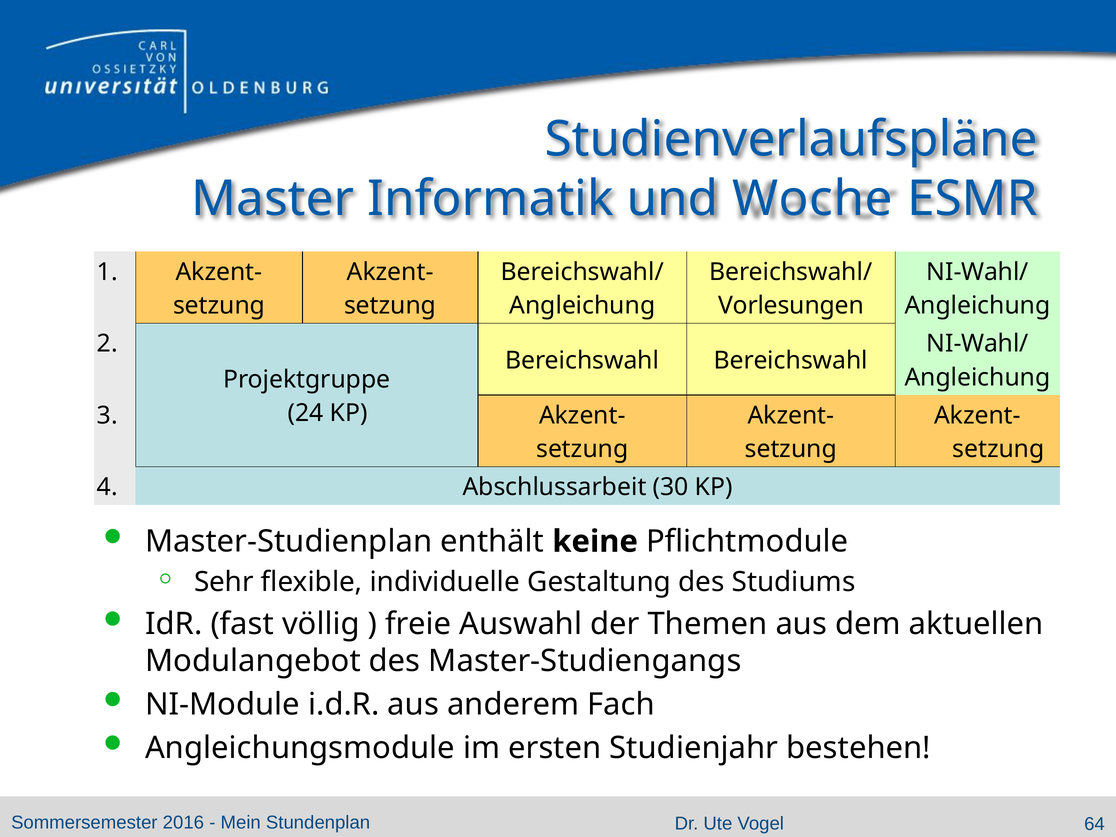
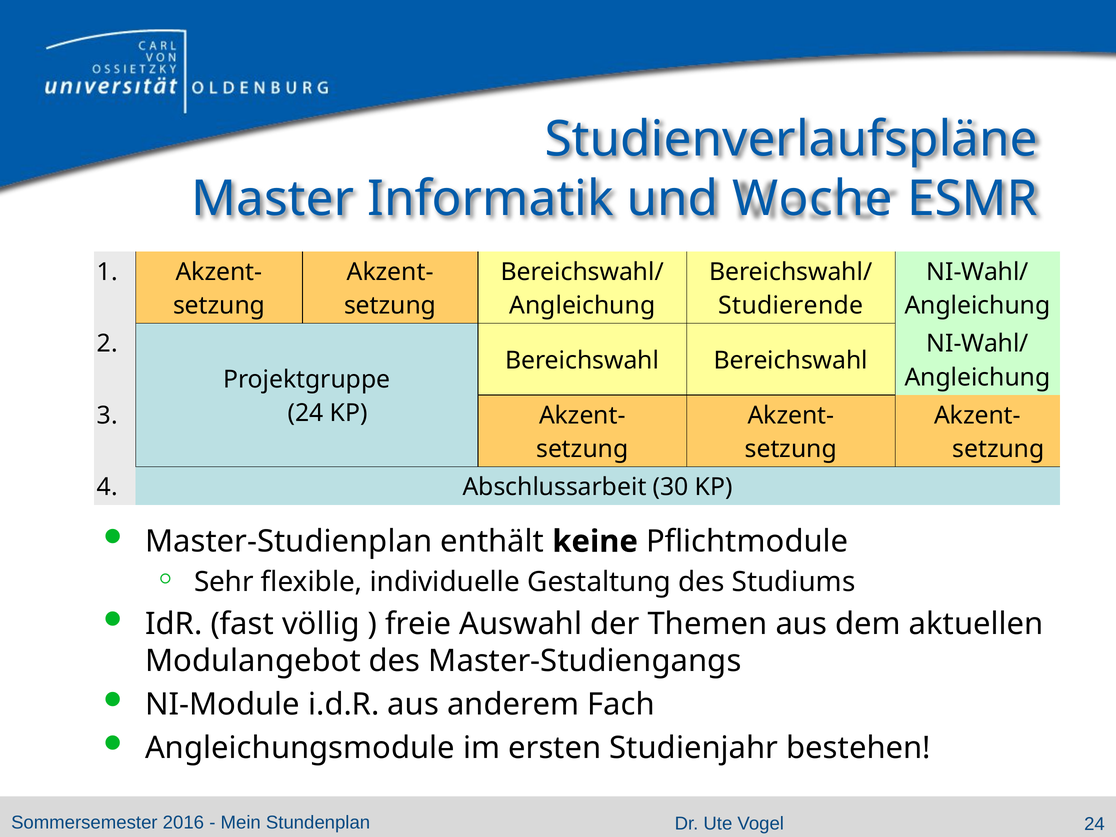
Vorlesungen: Vorlesungen -> Studierende
Vogel 64: 64 -> 24
